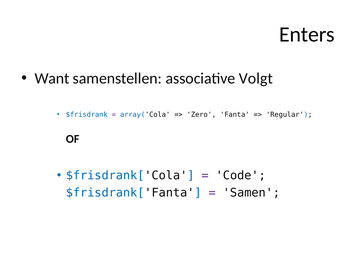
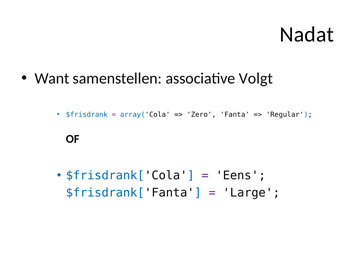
Enters: Enters -> Nadat
Code: Code -> Eens
Samen: Samen -> Large
